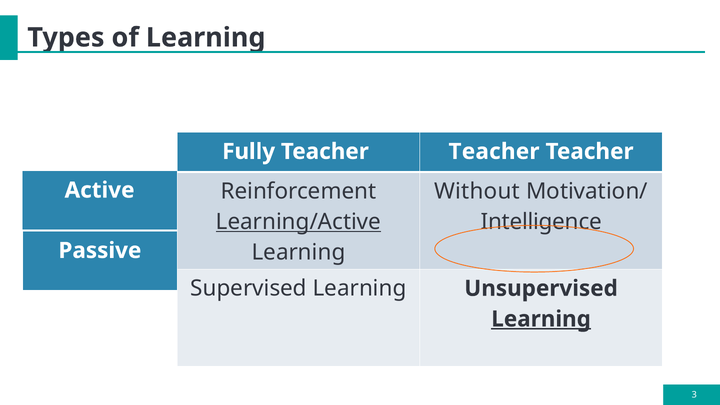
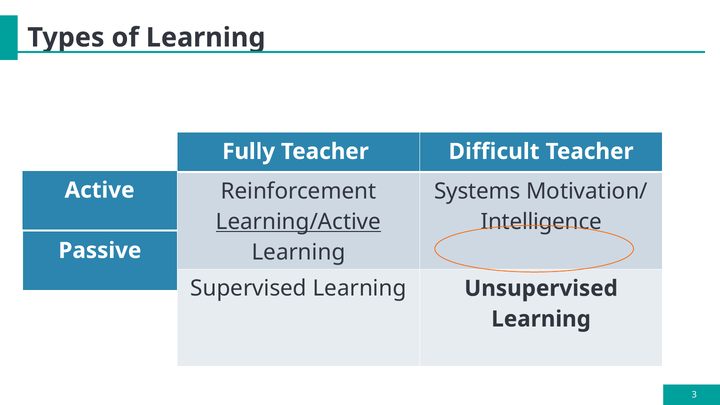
Teacher at (494, 152): Teacher -> Difficult
Without: Without -> Systems
Learning at (541, 319) underline: present -> none
